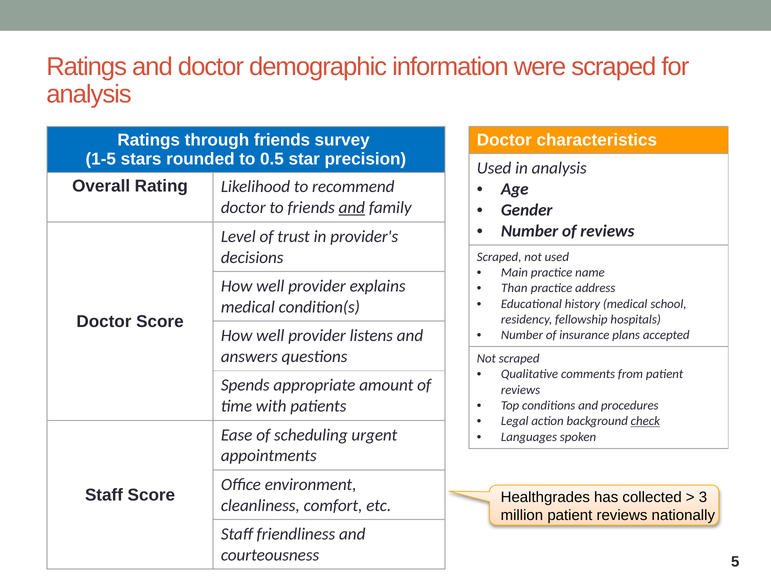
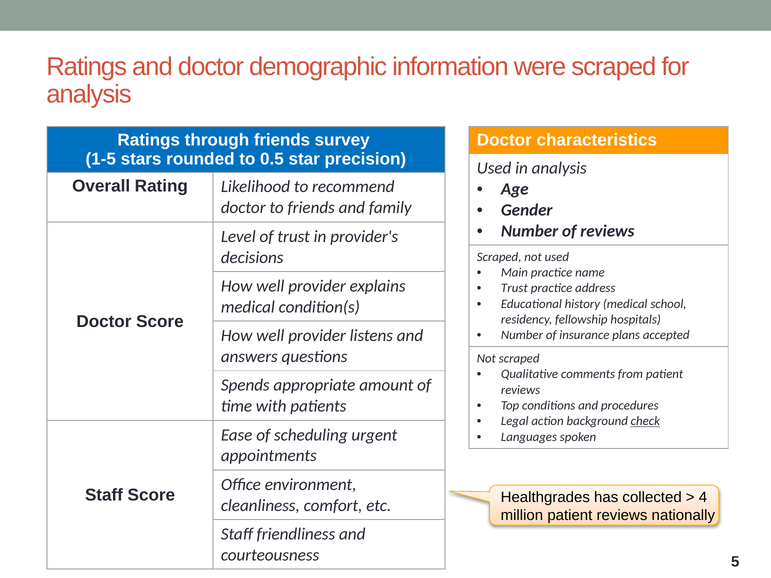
and at (352, 208) underline: present -> none
Than at (514, 288): Than -> Trust
3: 3 -> 4
